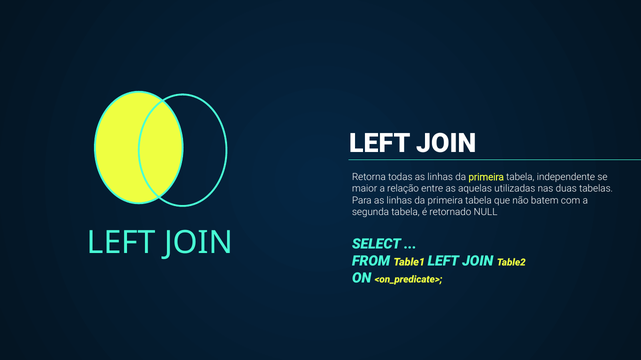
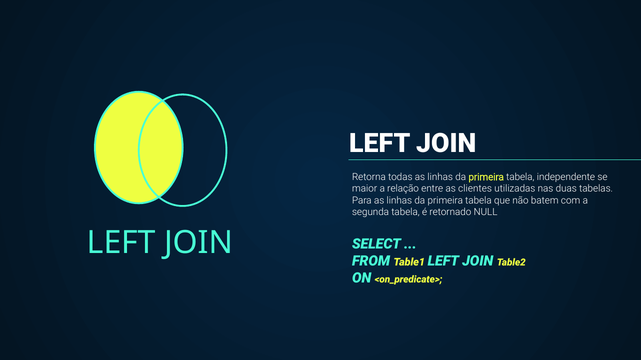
aquelas: aquelas -> clientes
